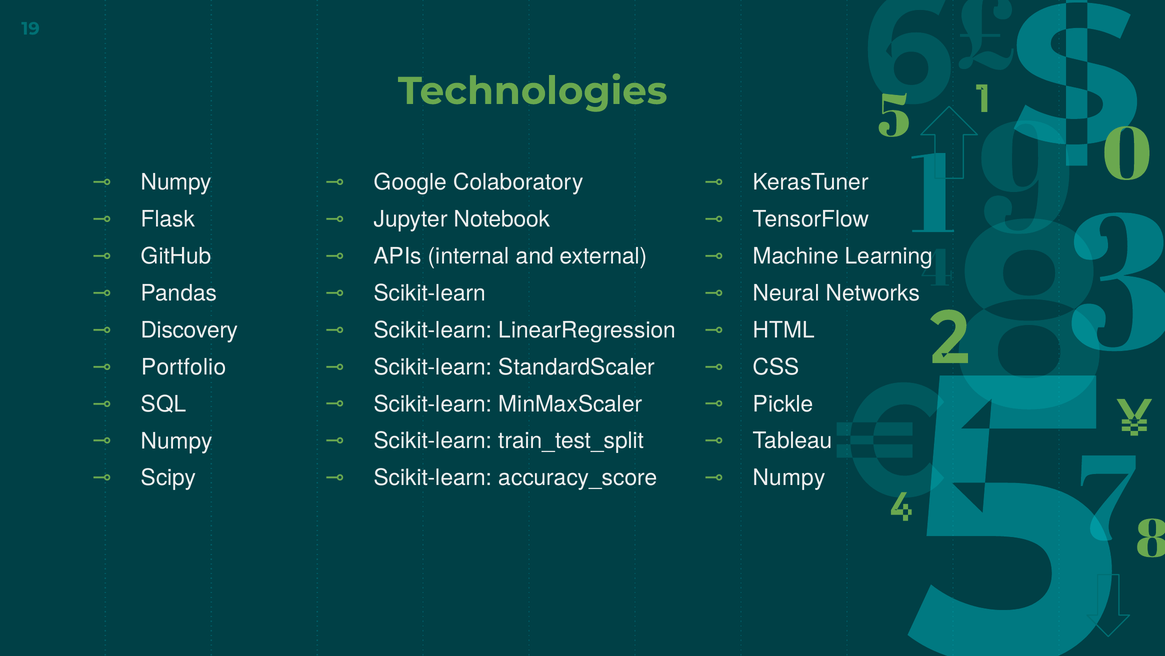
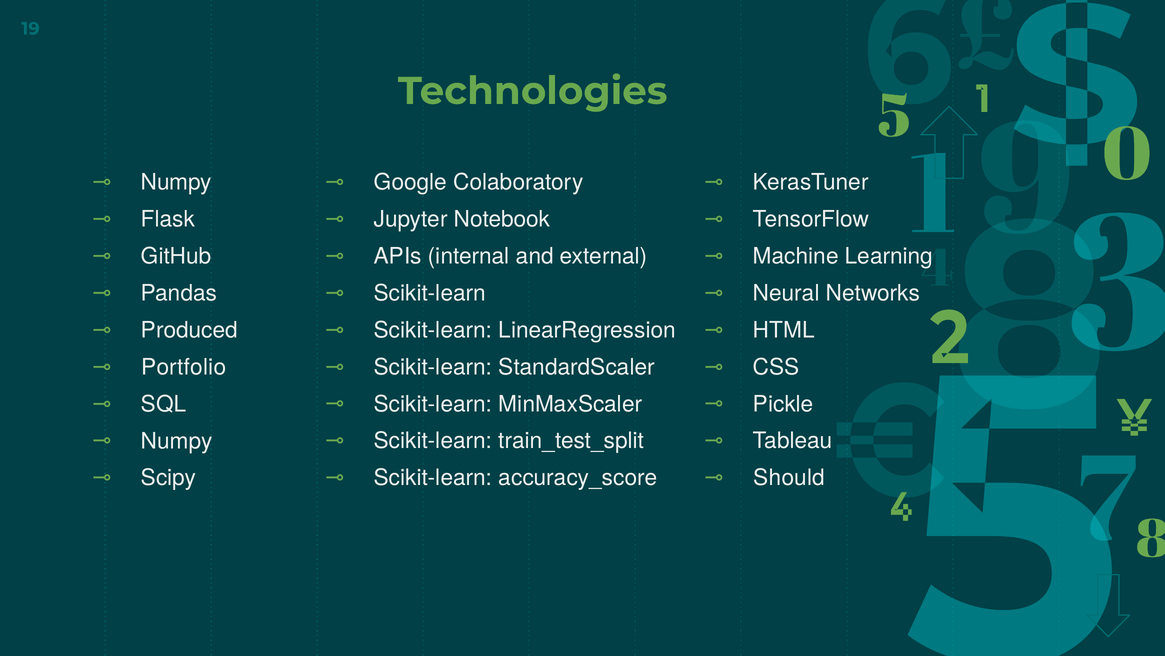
Discovery: Discovery -> Produced
Numpy at (789, 477): Numpy -> Should
